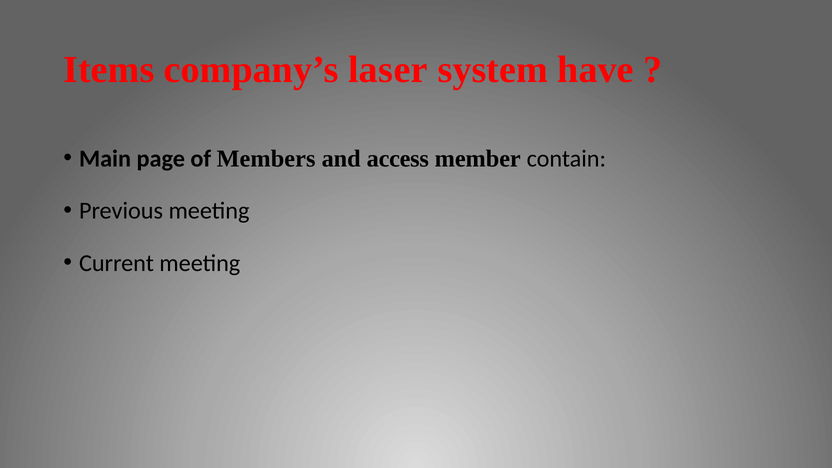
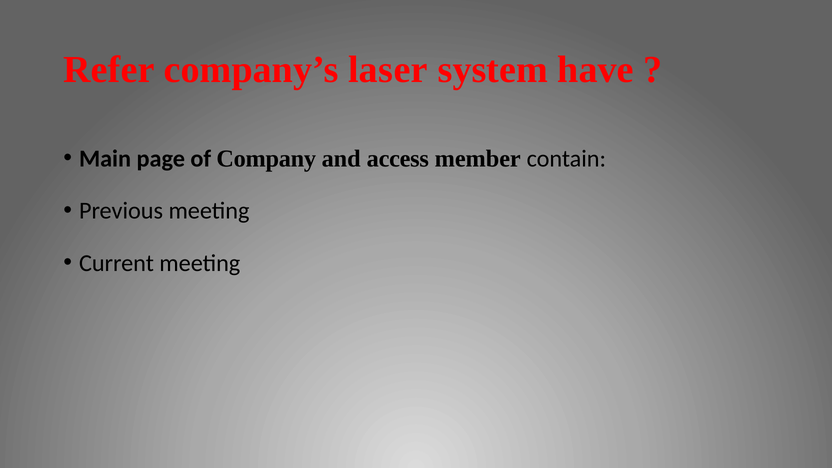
Items: Items -> Refer
Members: Members -> Company
